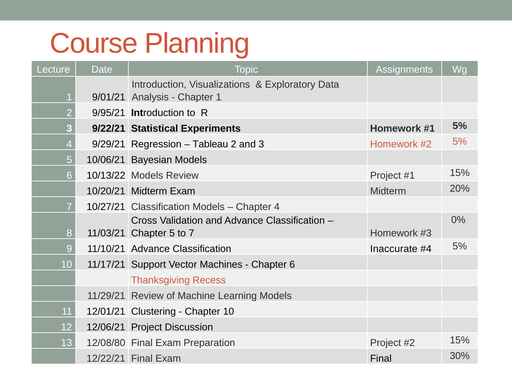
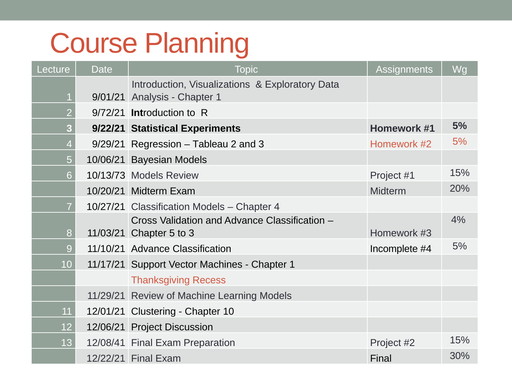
9/95/21: 9/95/21 -> 9/72/21
10/13/22: 10/13/22 -> 10/13/73
0%: 0% -> 4%
to 7: 7 -> 3
Inaccurate: Inaccurate -> Incomplete
6 at (292, 265): 6 -> 1
12/08/80: 12/08/80 -> 12/08/41
